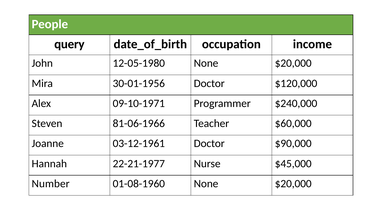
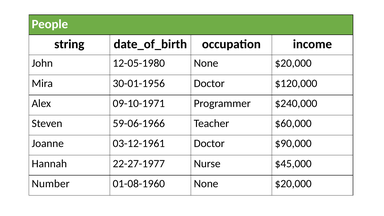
query: query -> string
81-06-1966: 81-06-1966 -> 59-06-1966
22-21-1977: 22-21-1977 -> 22-27-1977
